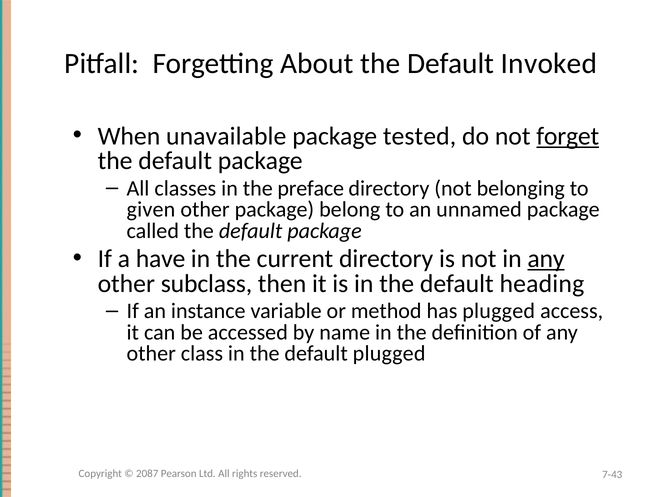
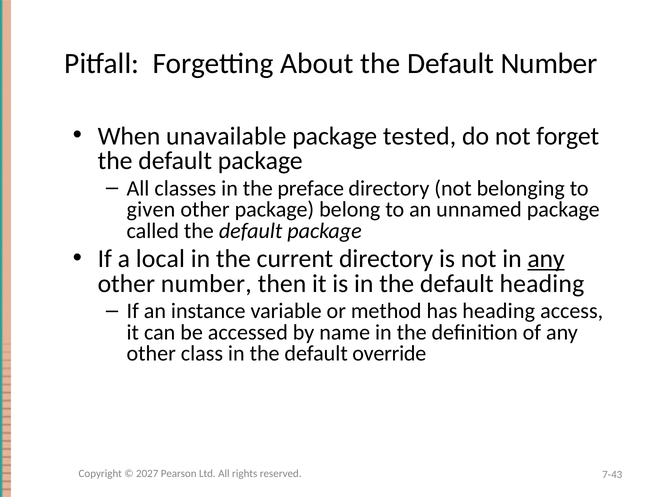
Default Invoked: Invoked -> Number
forget underline: present -> none
have: have -> local
other subclass: subclass -> number
has plugged: plugged -> heading
default plugged: plugged -> override
2087: 2087 -> 2027
